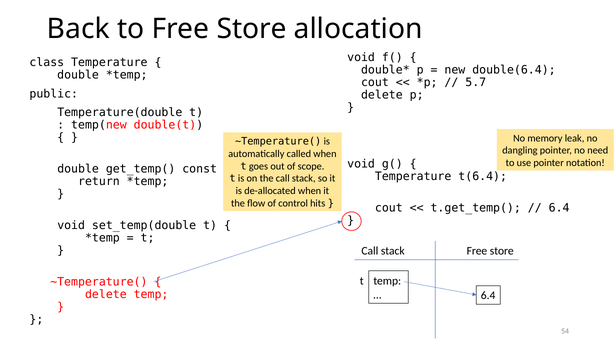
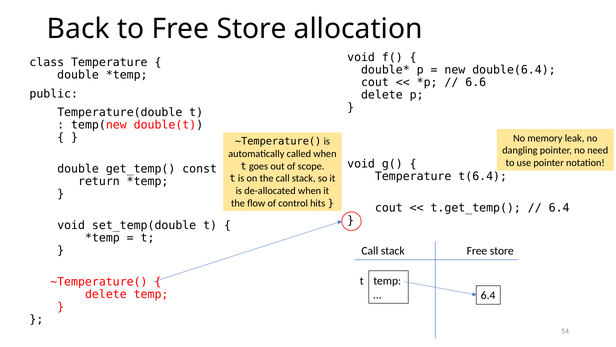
5.7: 5.7 -> 6.6
